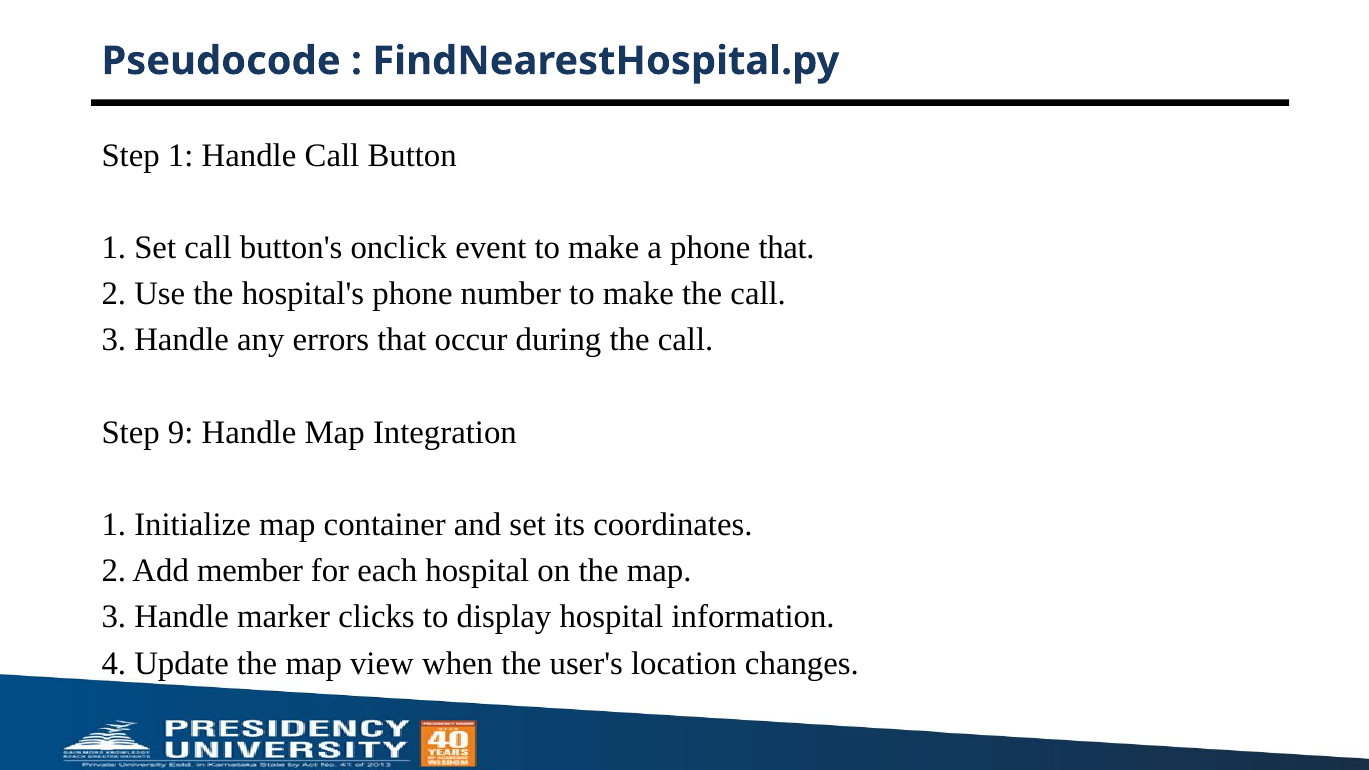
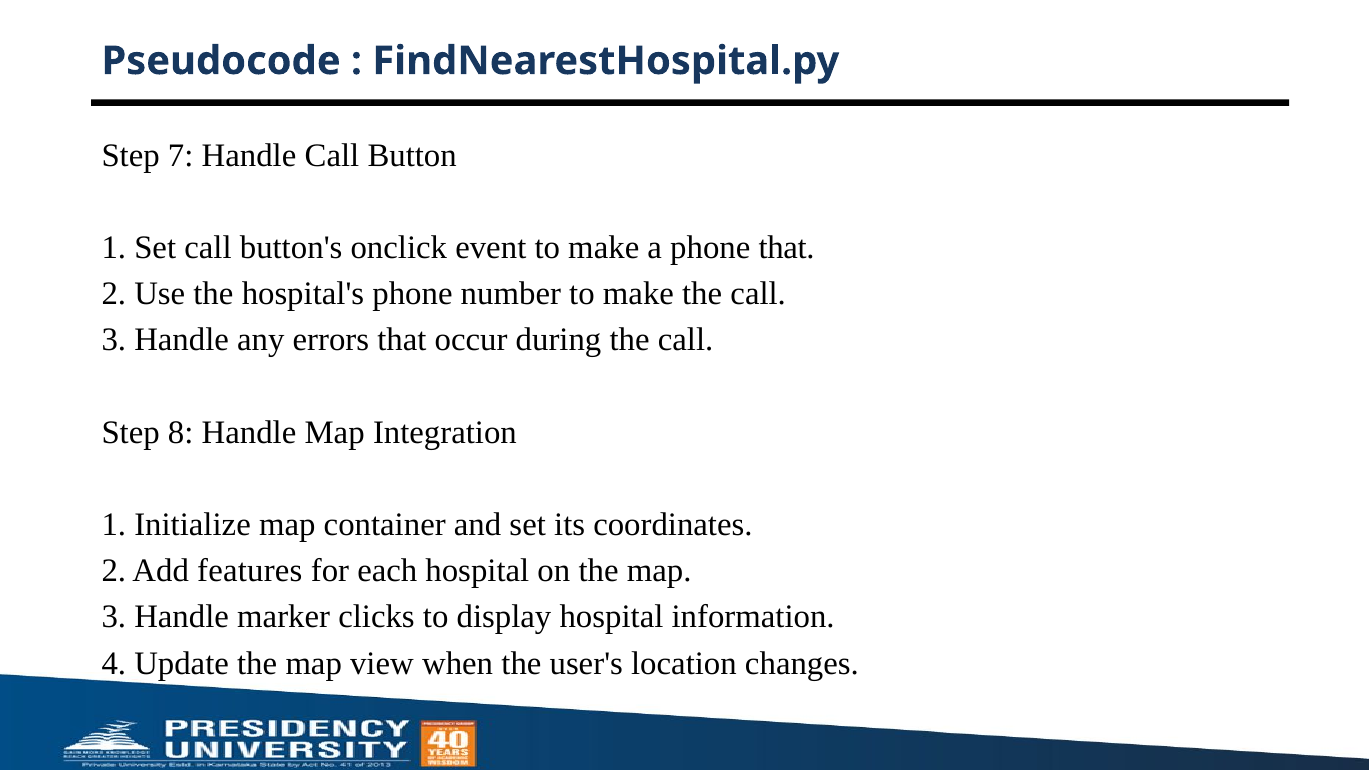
Step 1: 1 -> 7
9: 9 -> 8
member: member -> features
